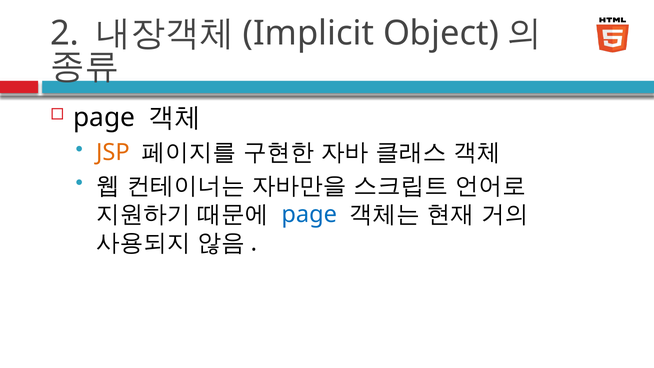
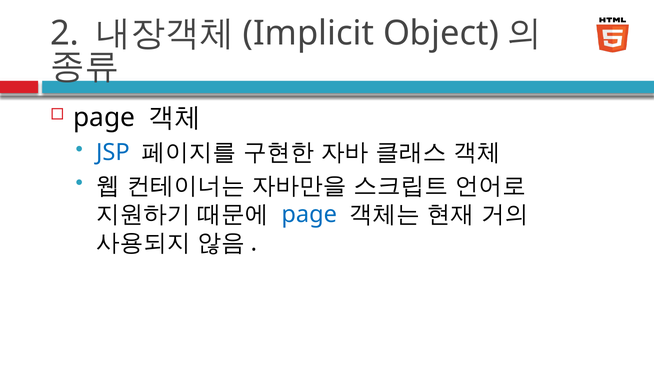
JSP colour: orange -> blue
